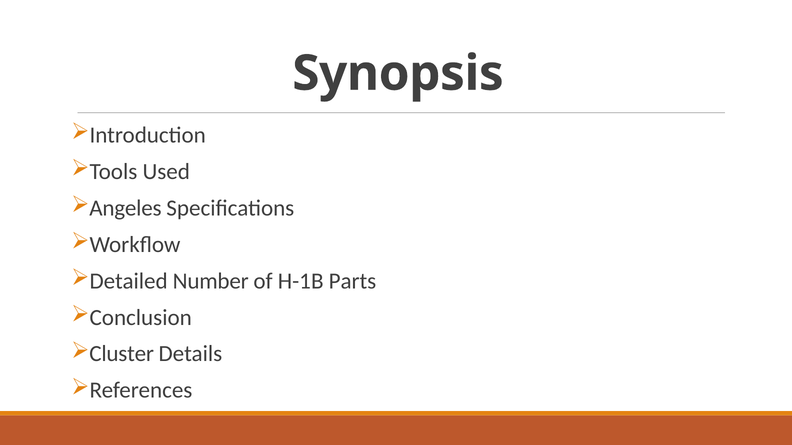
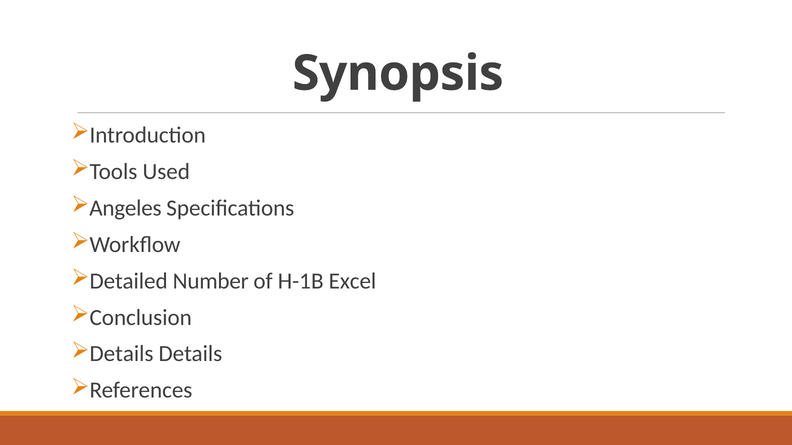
Parts: Parts -> Excel
Cluster at (122, 354): Cluster -> Details
